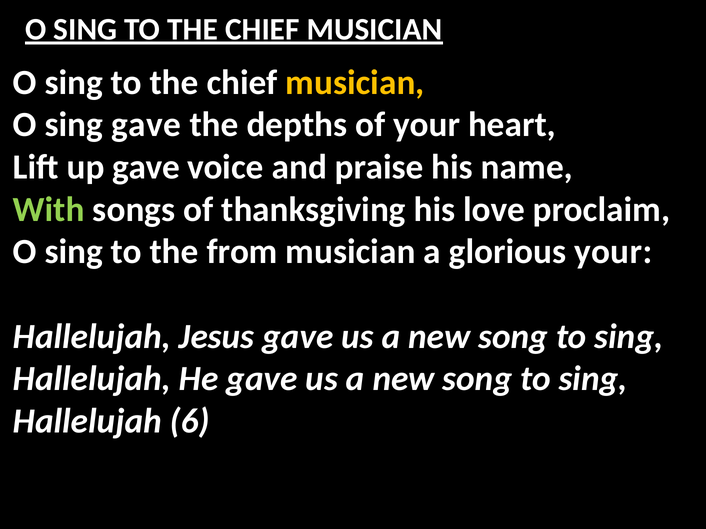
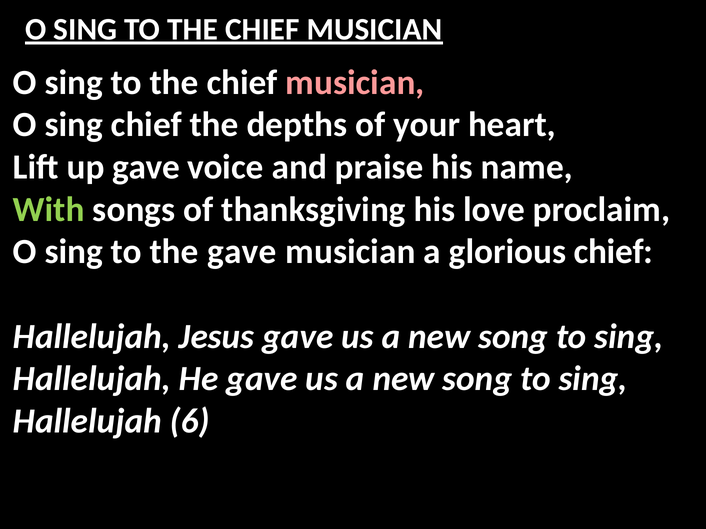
musician at (355, 83) colour: yellow -> pink
sing gave: gave -> chief
the from: from -> gave
glorious your: your -> chief
